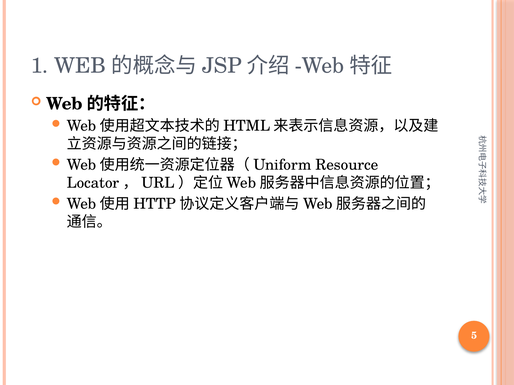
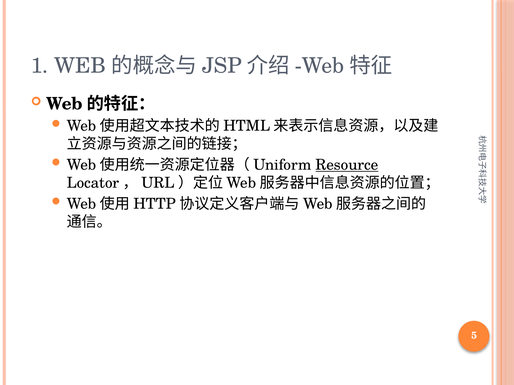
Resource underline: none -> present
